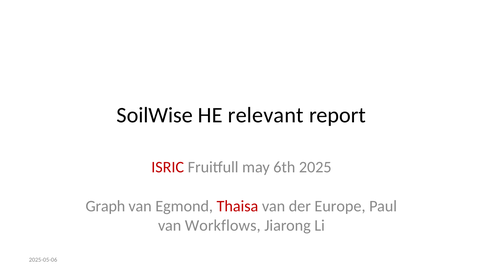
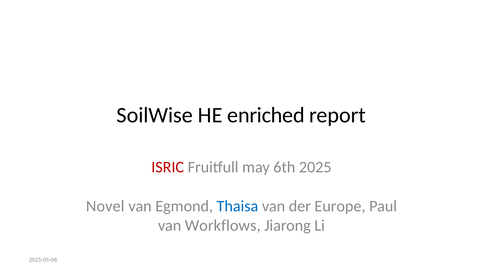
relevant: relevant -> enriched
Graph: Graph -> Novel
Thaisa colour: red -> blue
